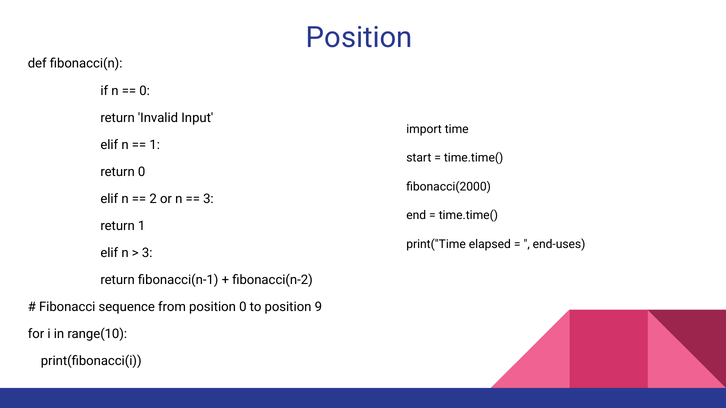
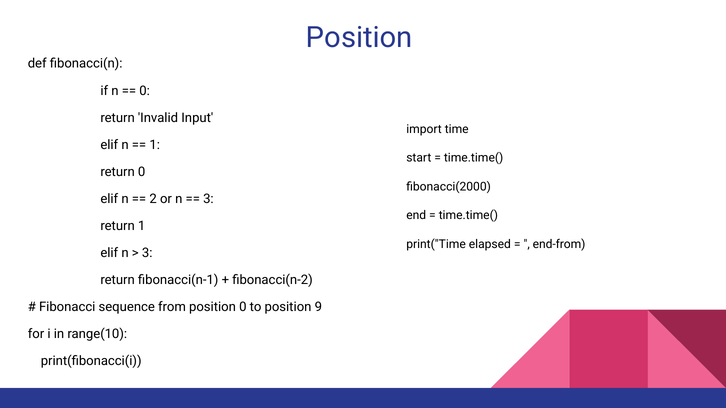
end-uses: end-uses -> end-from
